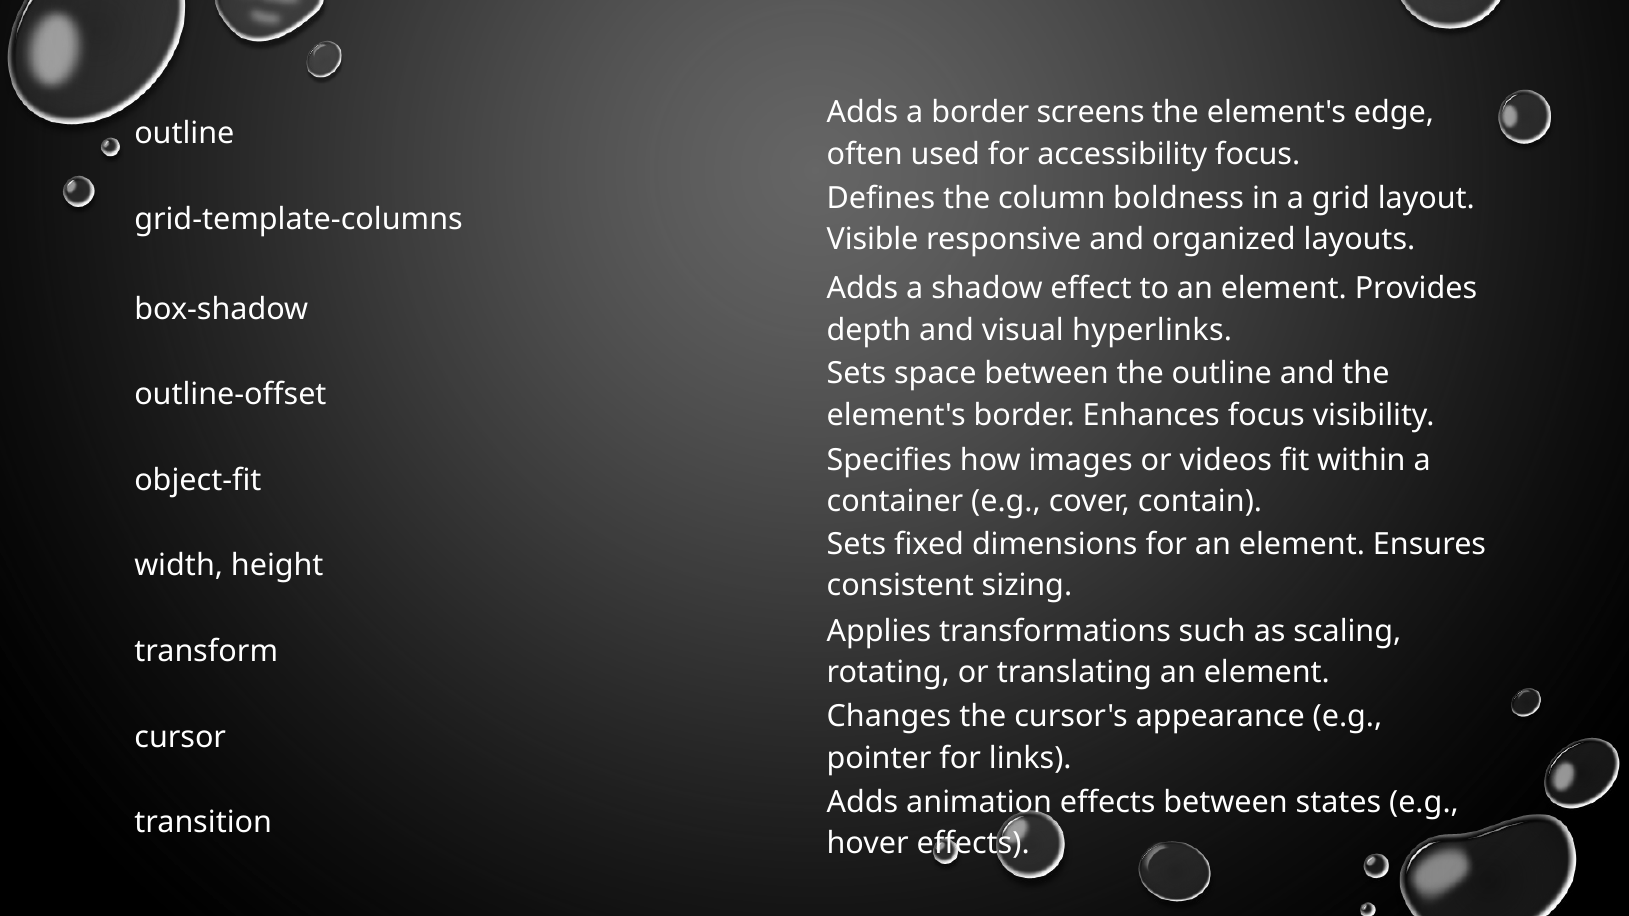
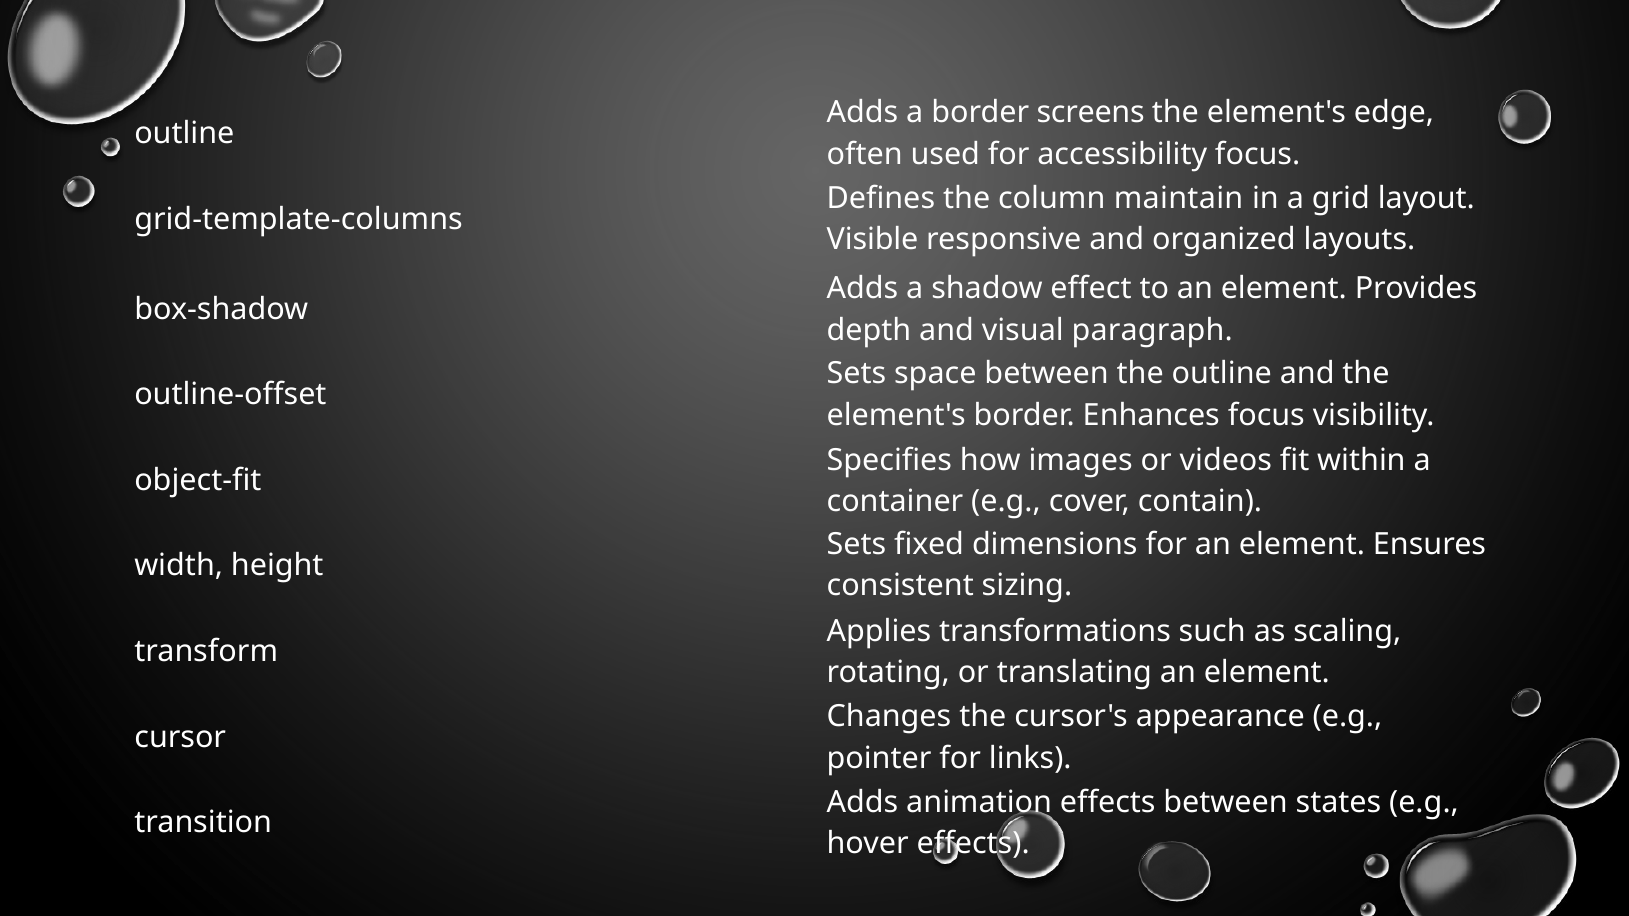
boldness: boldness -> maintain
hyperlinks: hyperlinks -> paragraph
